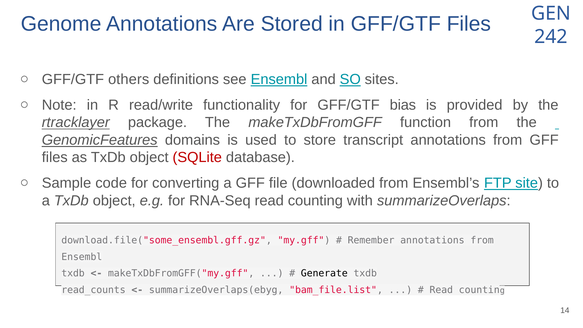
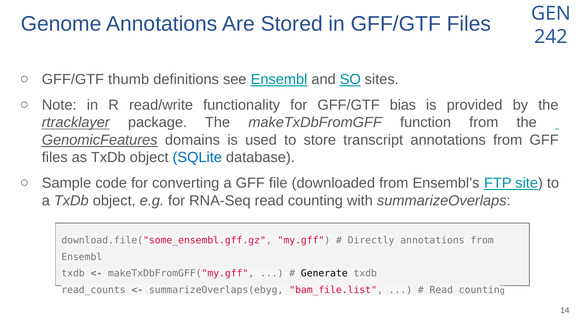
others: others -> thumb
SQLite colour: red -> blue
Remember: Remember -> Directly
